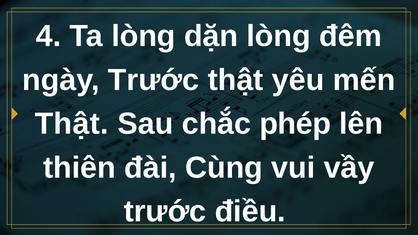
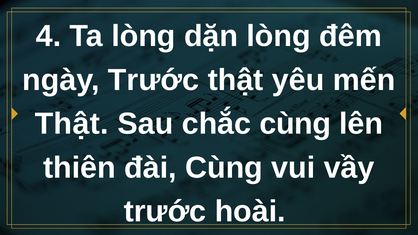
chắc phép: phép -> cùng
điều: điều -> hoài
